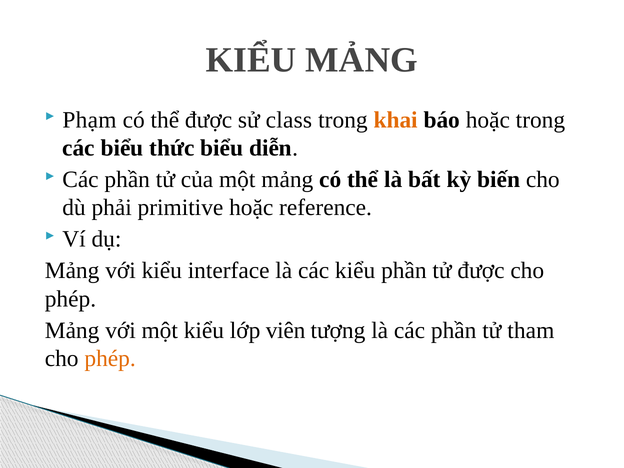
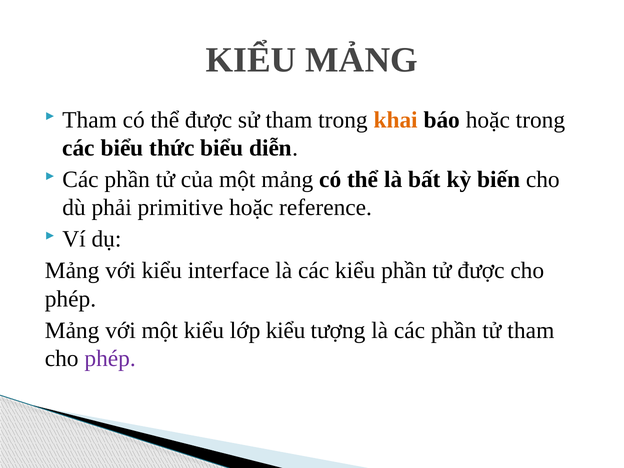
Phạm at (89, 120): Phạm -> Tham
sử class: class -> tham
lớp viên: viên -> kiểu
phép at (110, 359) colour: orange -> purple
